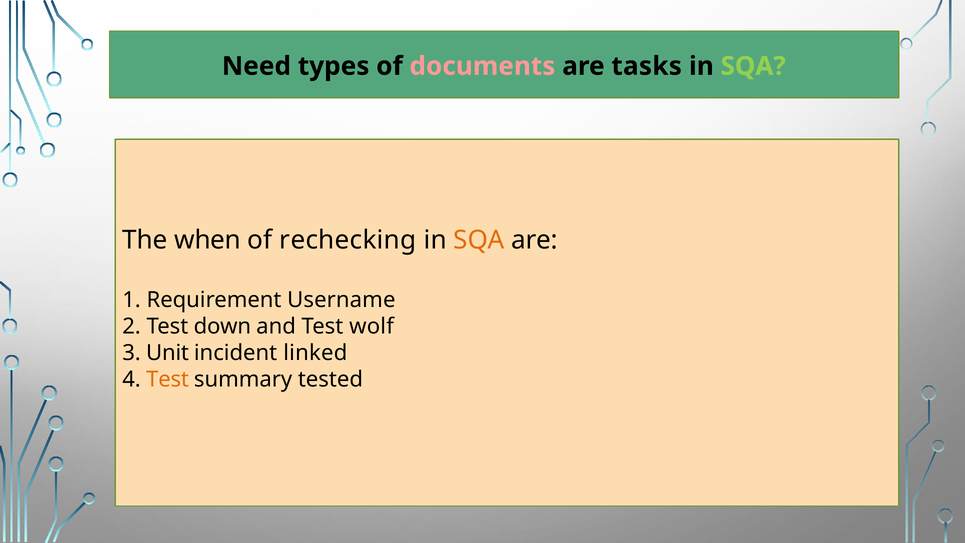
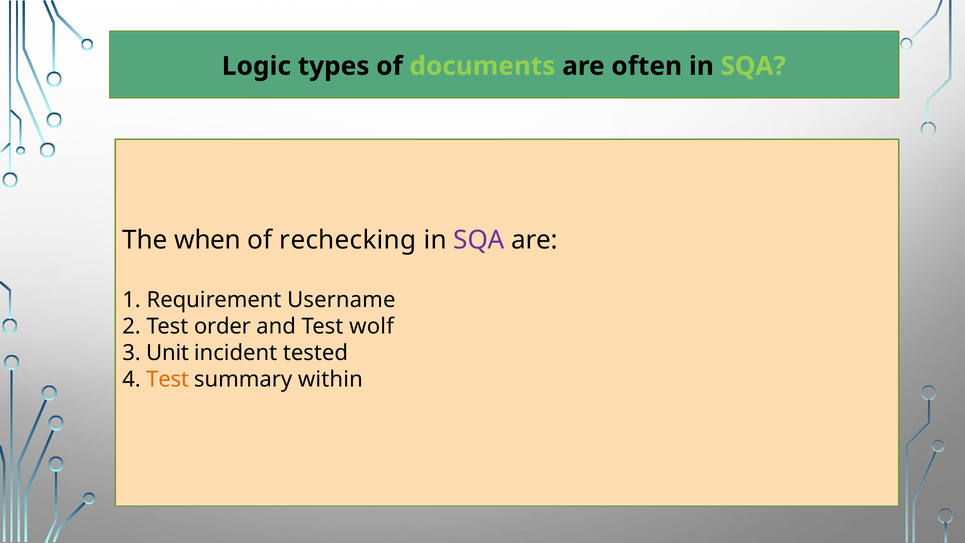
Need: Need -> Logic
documents colour: pink -> light green
tasks: tasks -> often
SQA at (479, 240) colour: orange -> purple
down: down -> order
linked: linked -> tested
tested: tested -> within
